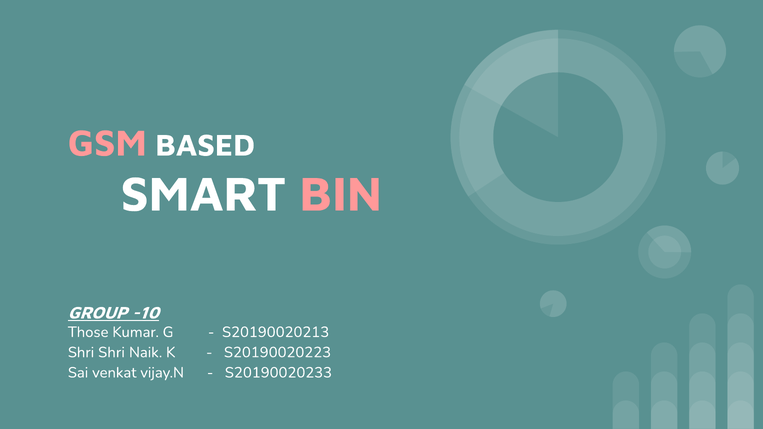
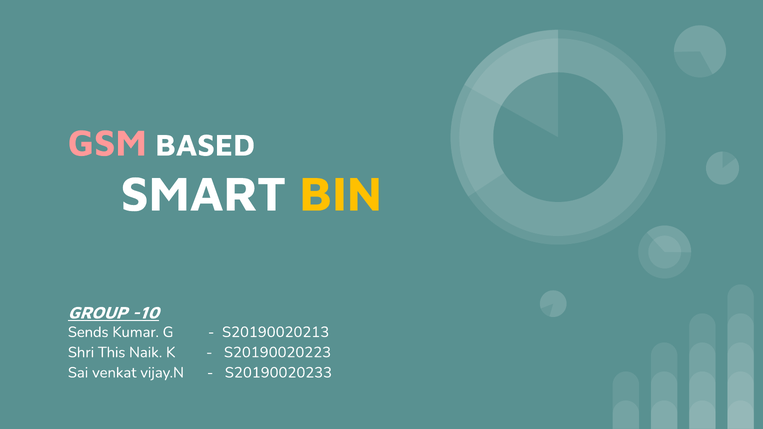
BIN colour: pink -> yellow
Those: Those -> Sends
Shri Shri: Shri -> This
